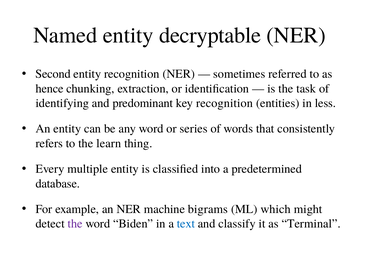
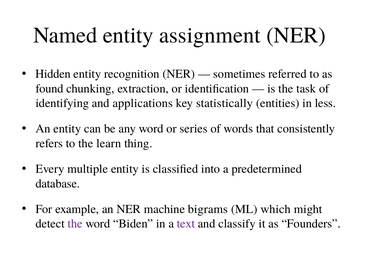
decryptable: decryptable -> assignment
Second: Second -> Hidden
hence: hence -> found
predominant: predominant -> applications
key recognition: recognition -> statistically
text colour: blue -> purple
Terminal: Terminal -> Founders
